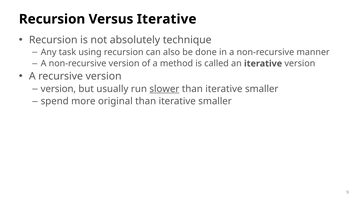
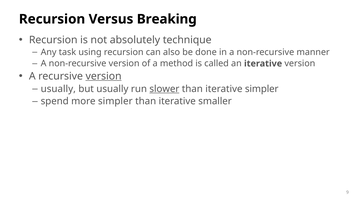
Versus Iterative: Iterative -> Breaking
version at (104, 76) underline: none -> present
version at (58, 89): version -> usually
smaller at (262, 89): smaller -> simpler
more original: original -> simpler
